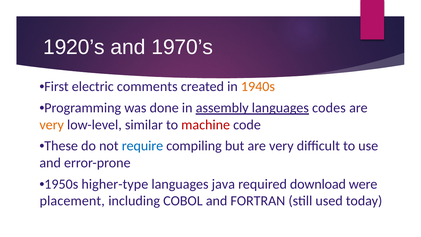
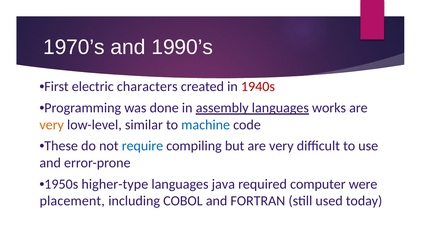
1920’s: 1920’s -> 1970’s
1970’s: 1970’s -> 1990’s
comments: comments -> characters
1940s colour: orange -> red
codes: codes -> works
machine colour: red -> blue
download: download -> computer
